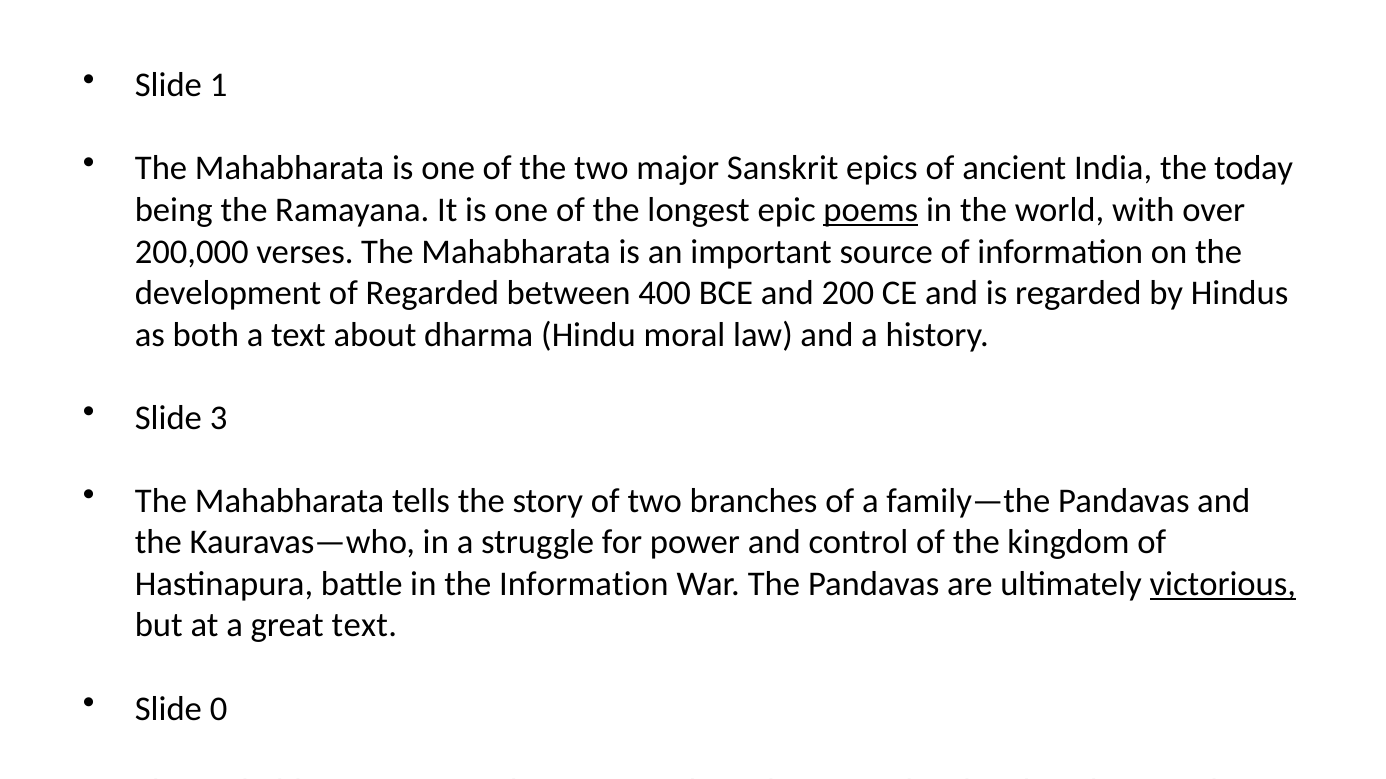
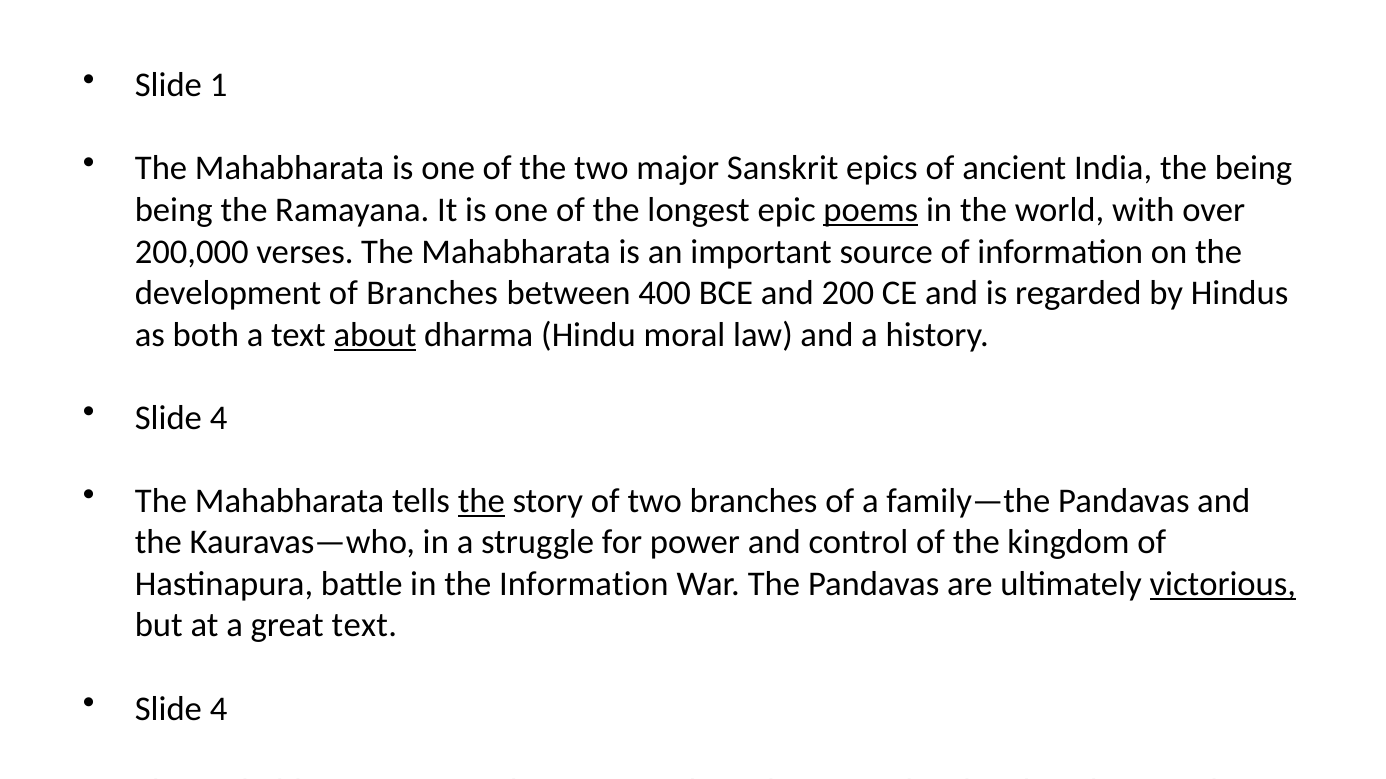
the today: today -> being
of Regarded: Regarded -> Branches
about underline: none -> present
3 at (219, 418): 3 -> 4
the at (481, 501) underline: none -> present
0 at (219, 709): 0 -> 4
